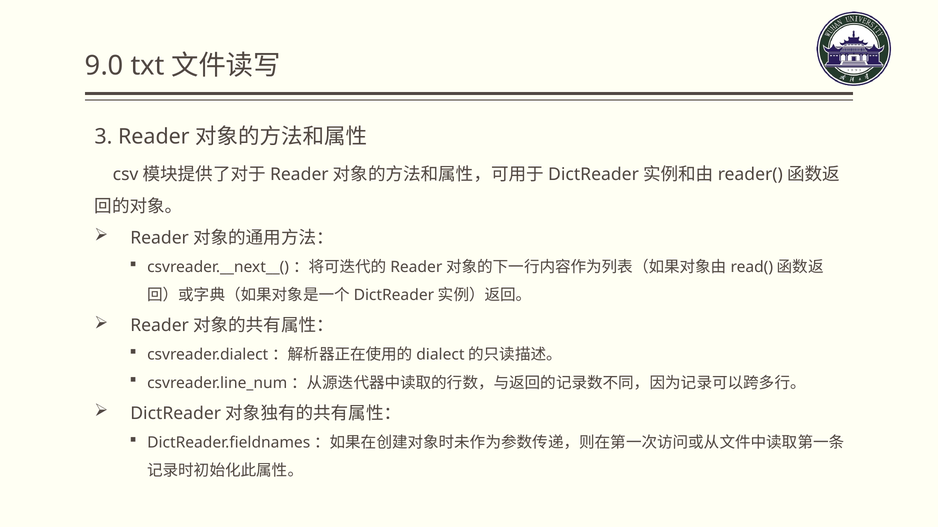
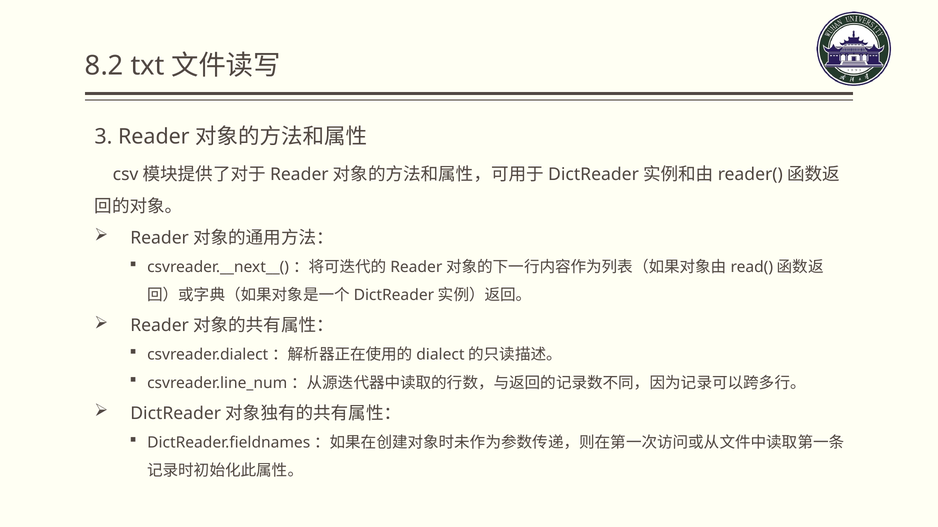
9.0: 9.0 -> 8.2
